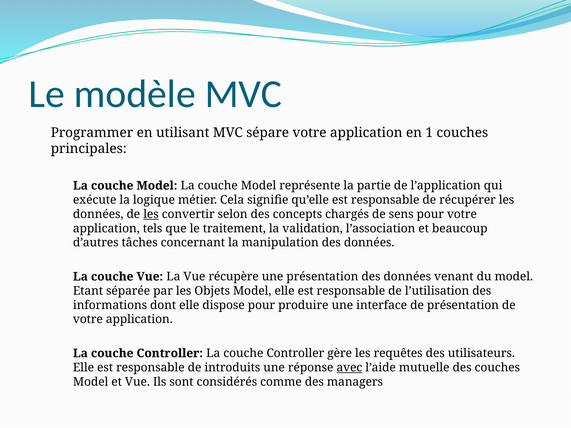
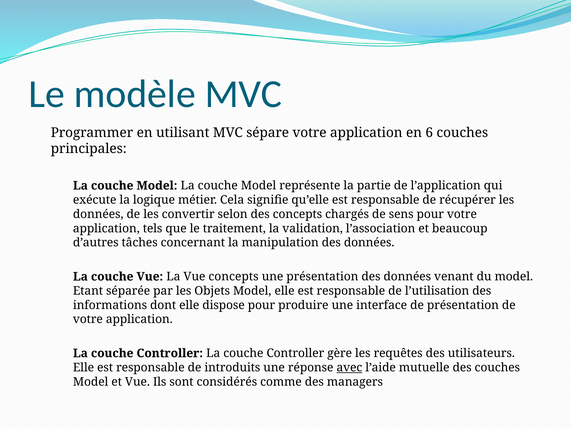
1: 1 -> 6
les at (151, 214) underline: present -> none
Vue récupère: récupère -> concepts
